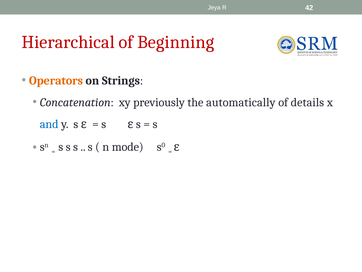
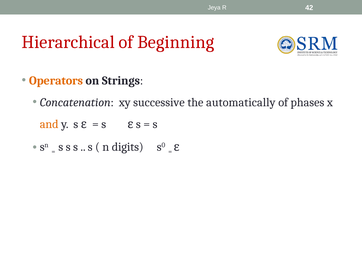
previously: previously -> successive
details: details -> phases
and colour: blue -> orange
mode: mode -> digits
